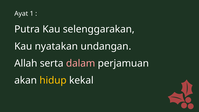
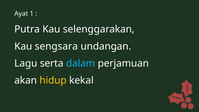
nyatakan: nyatakan -> sengsara
Allah: Allah -> Lagu
dalam colour: pink -> light blue
